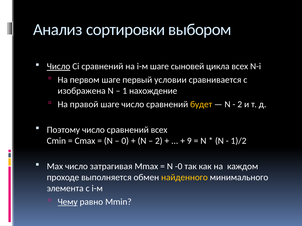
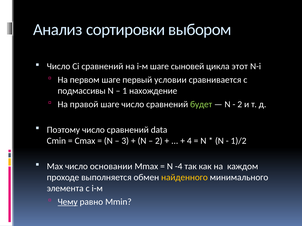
Число at (59, 67) underline: present -> none
цикла всех: всех -> этот
изображена: изображена -> подмассивы
будет colour: yellow -> light green
сравнений всех: всех -> data
0: 0 -> 3
9: 9 -> 4
затрагивая: затрагивая -> основании
-0: -0 -> -4
